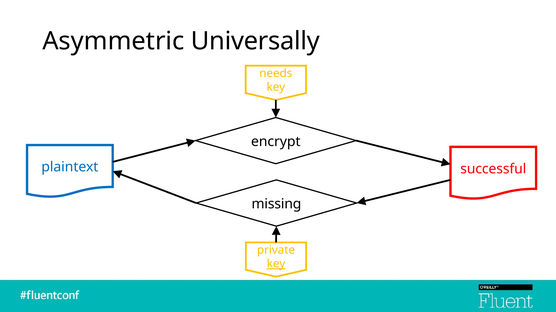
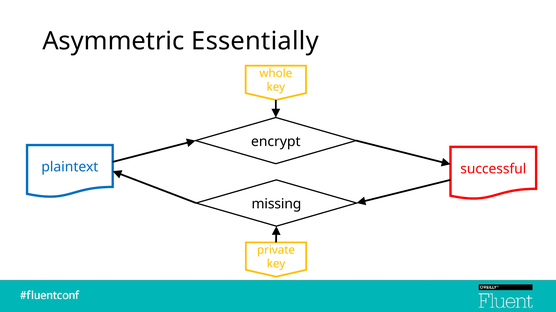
Universally: Universally -> Essentially
needs: needs -> whole
key at (276, 264) underline: present -> none
